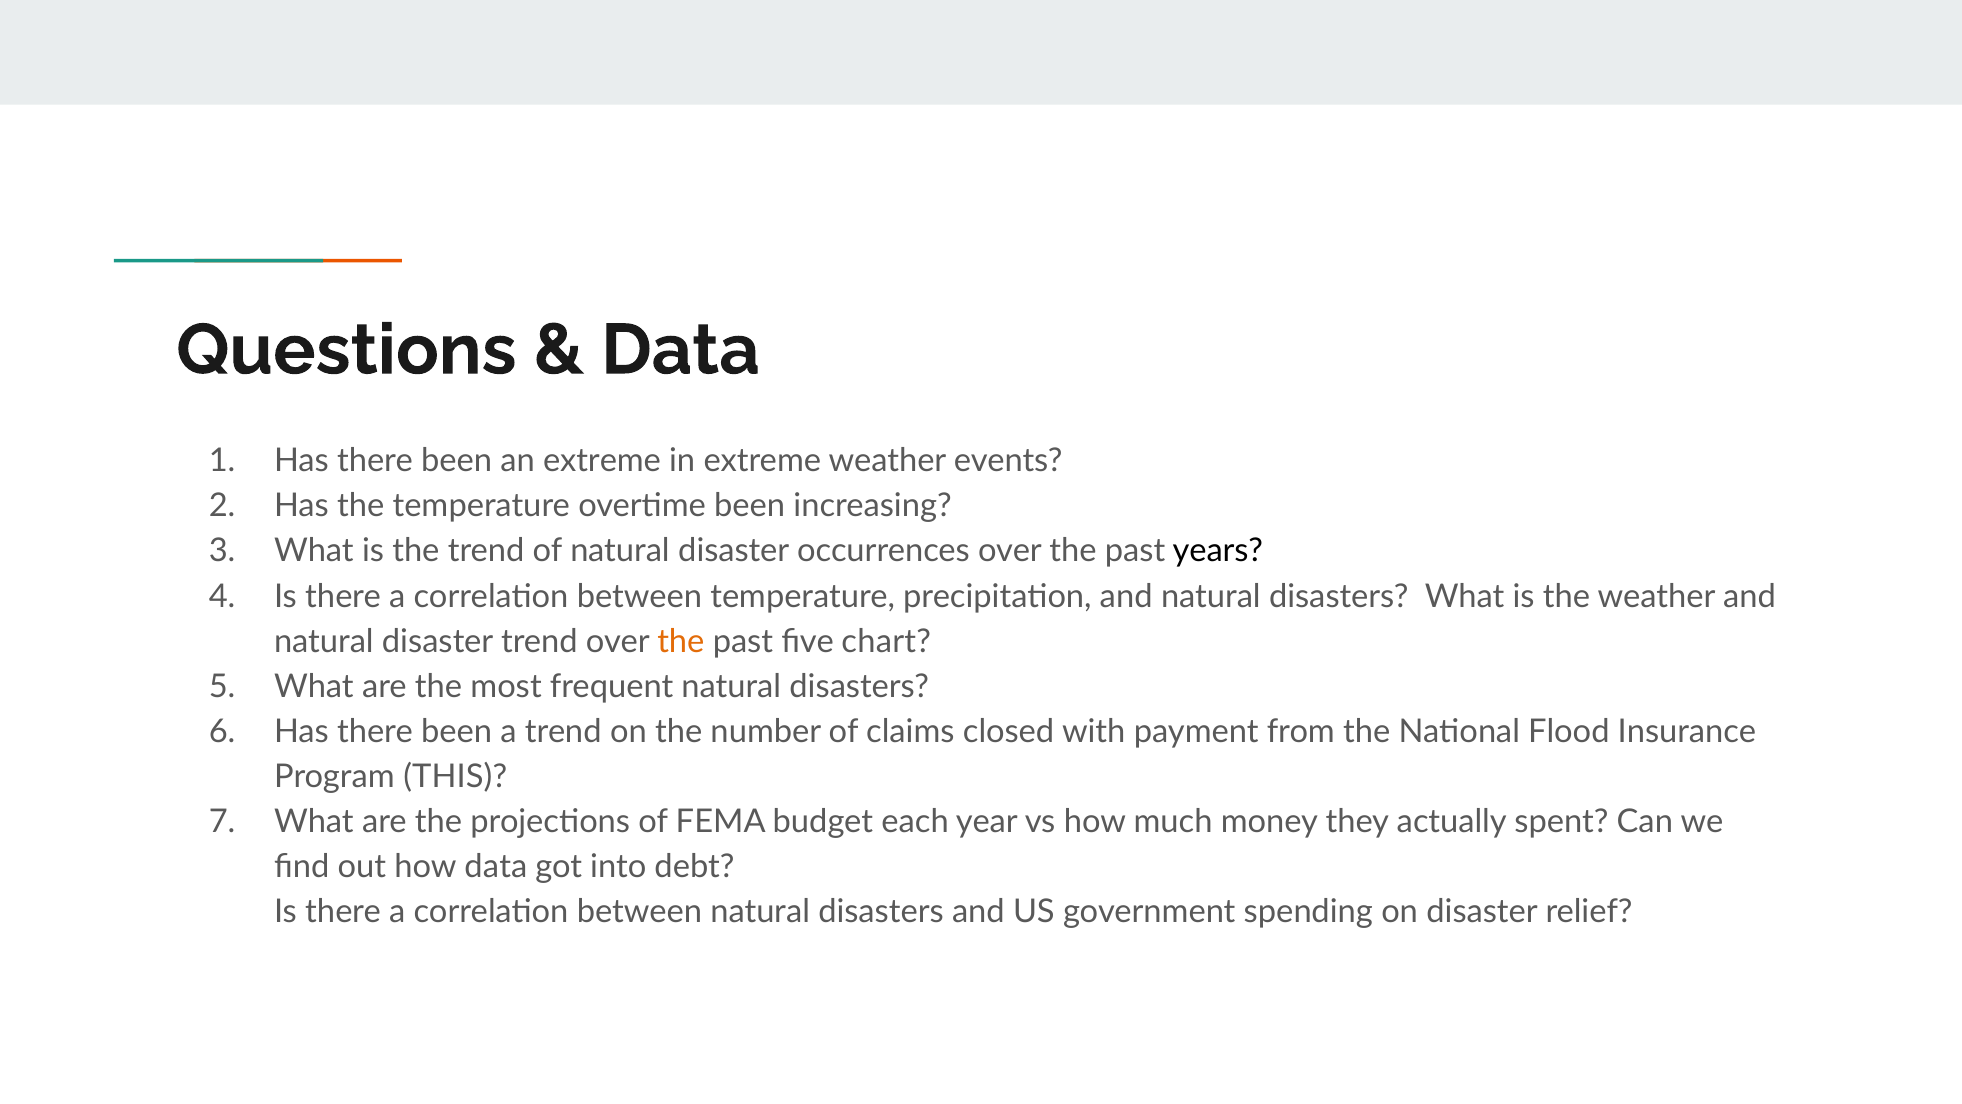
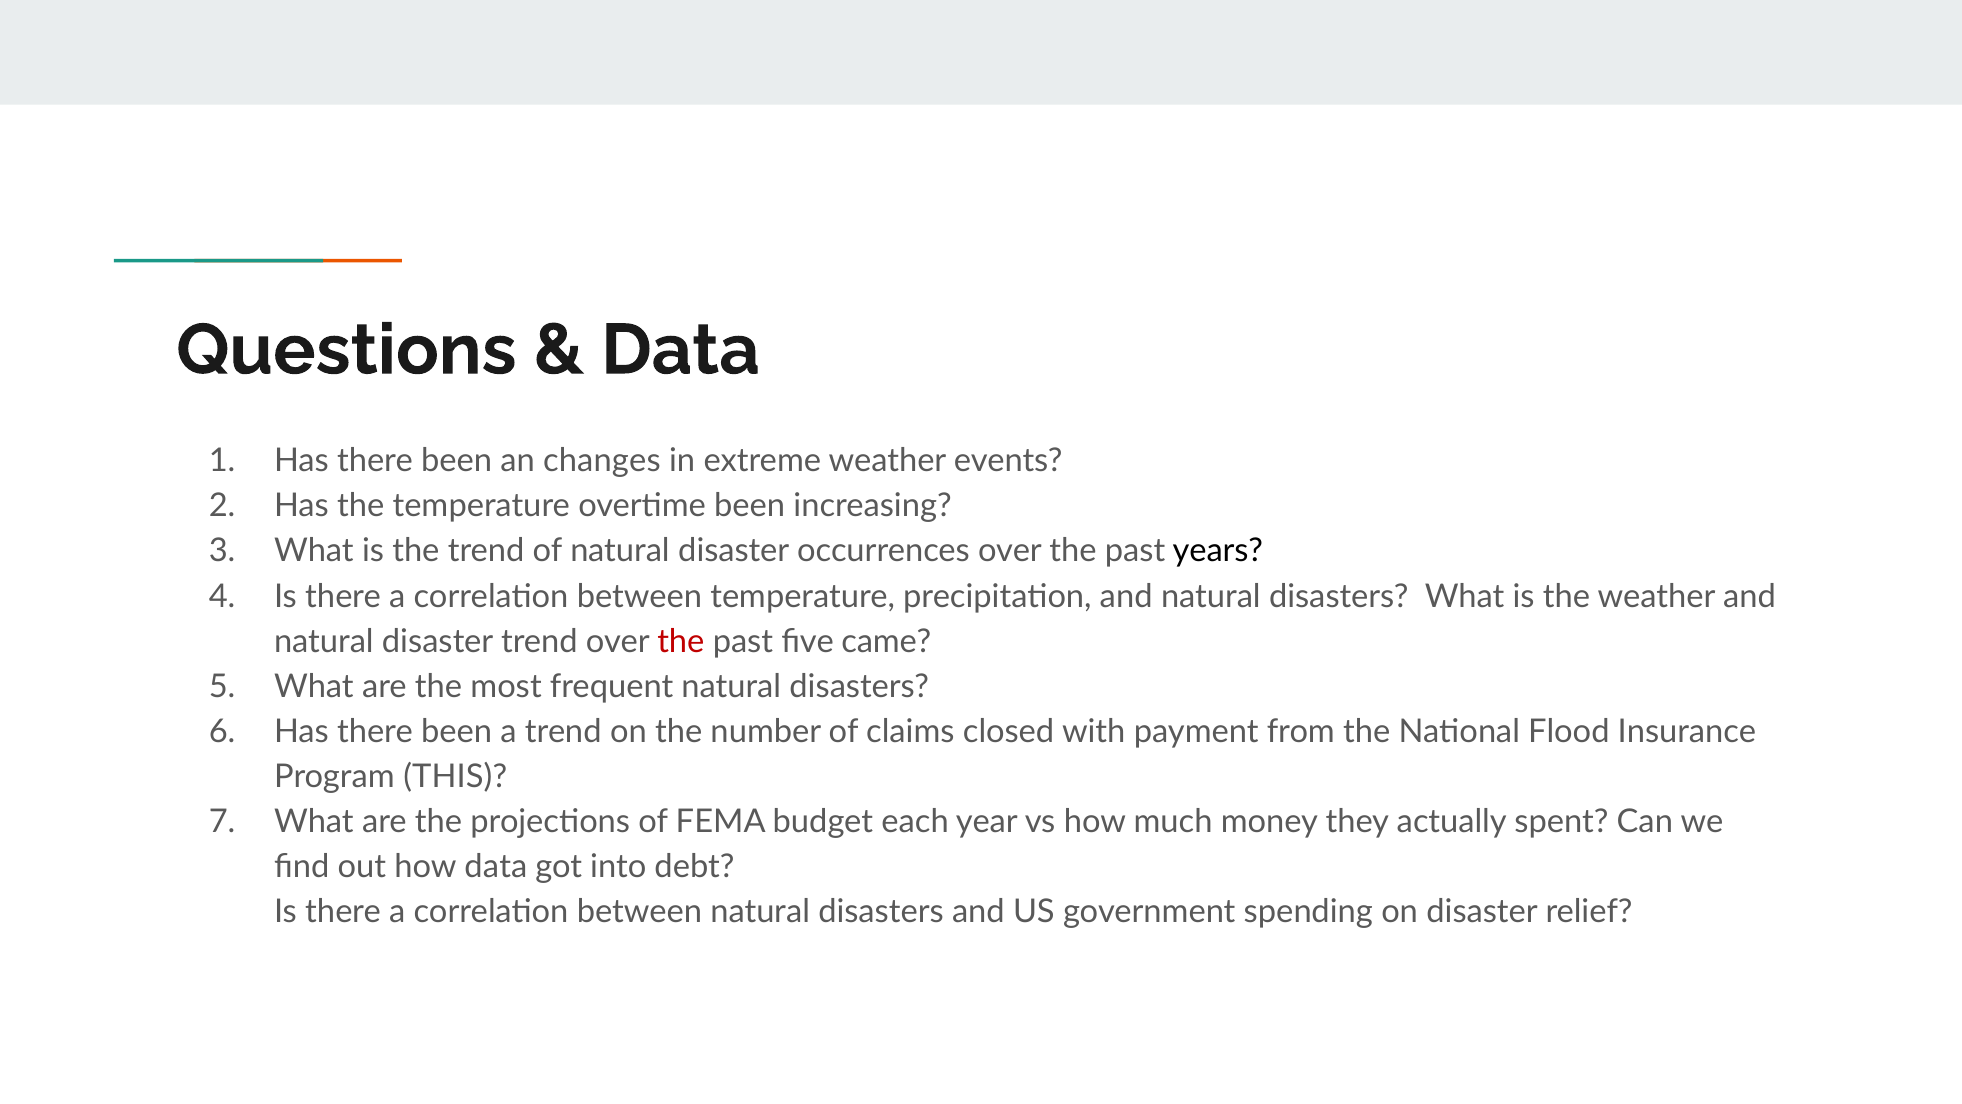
an extreme: extreme -> changes
the at (681, 641) colour: orange -> red
chart: chart -> came
